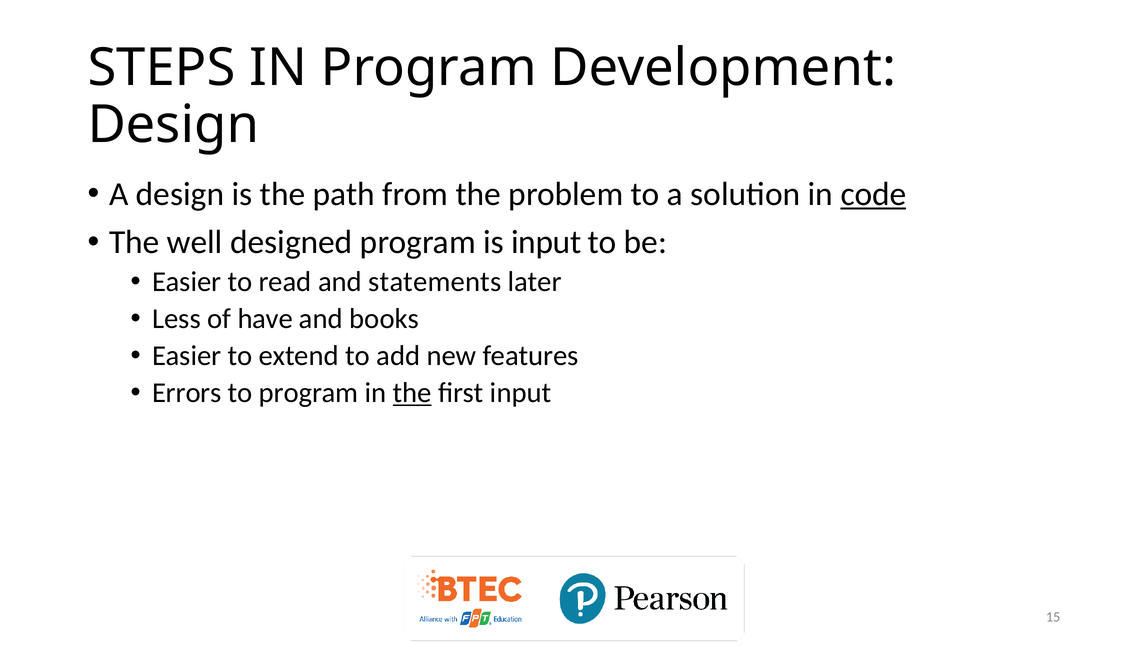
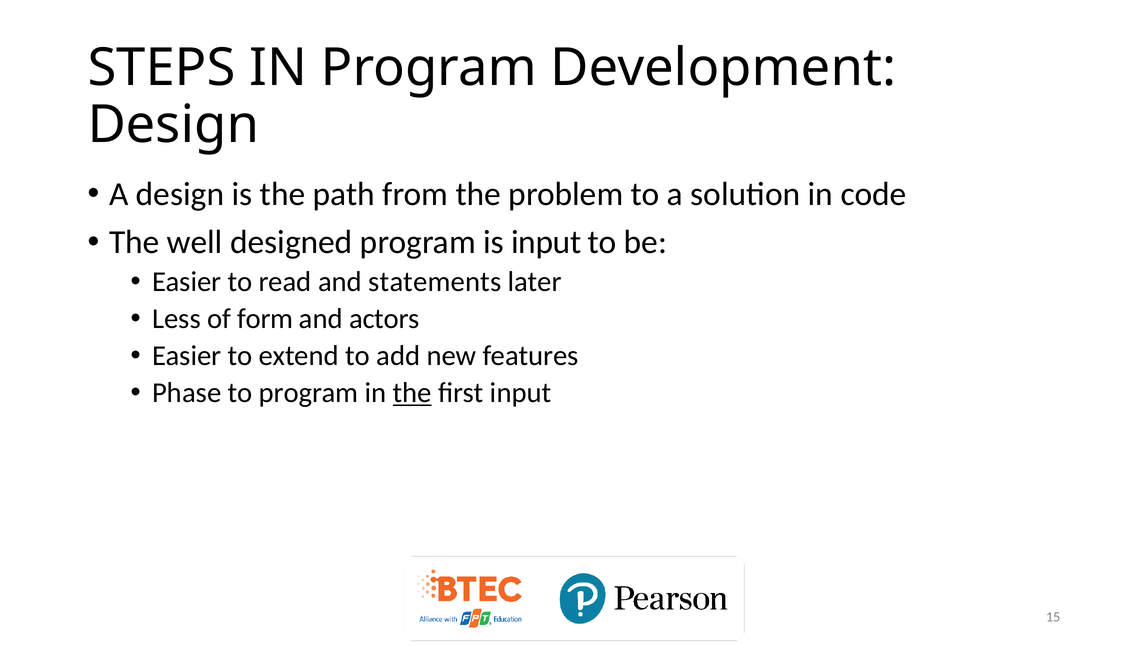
code underline: present -> none
have: have -> form
books: books -> actors
Errors: Errors -> Phase
